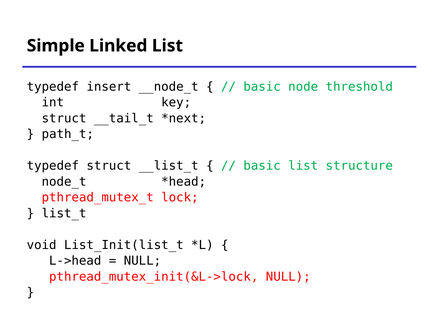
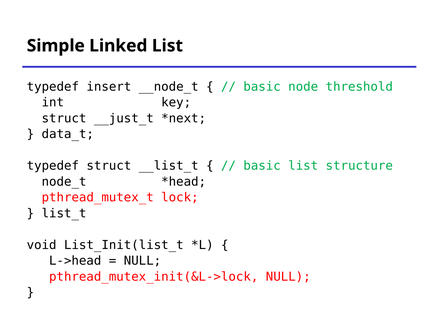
__tail_t: __tail_t -> __just_t
path_t: path_t -> data_t
